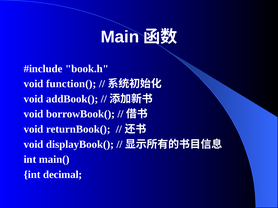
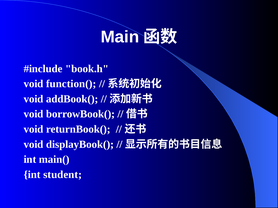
decimal: decimal -> student
